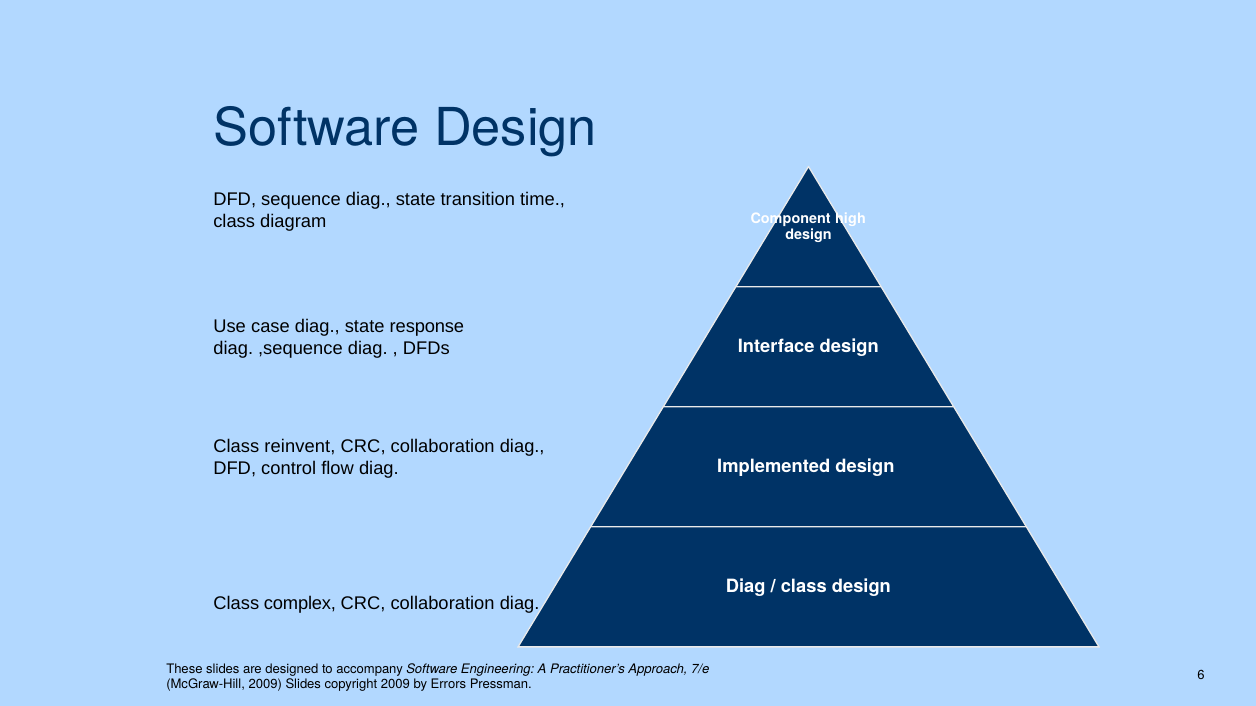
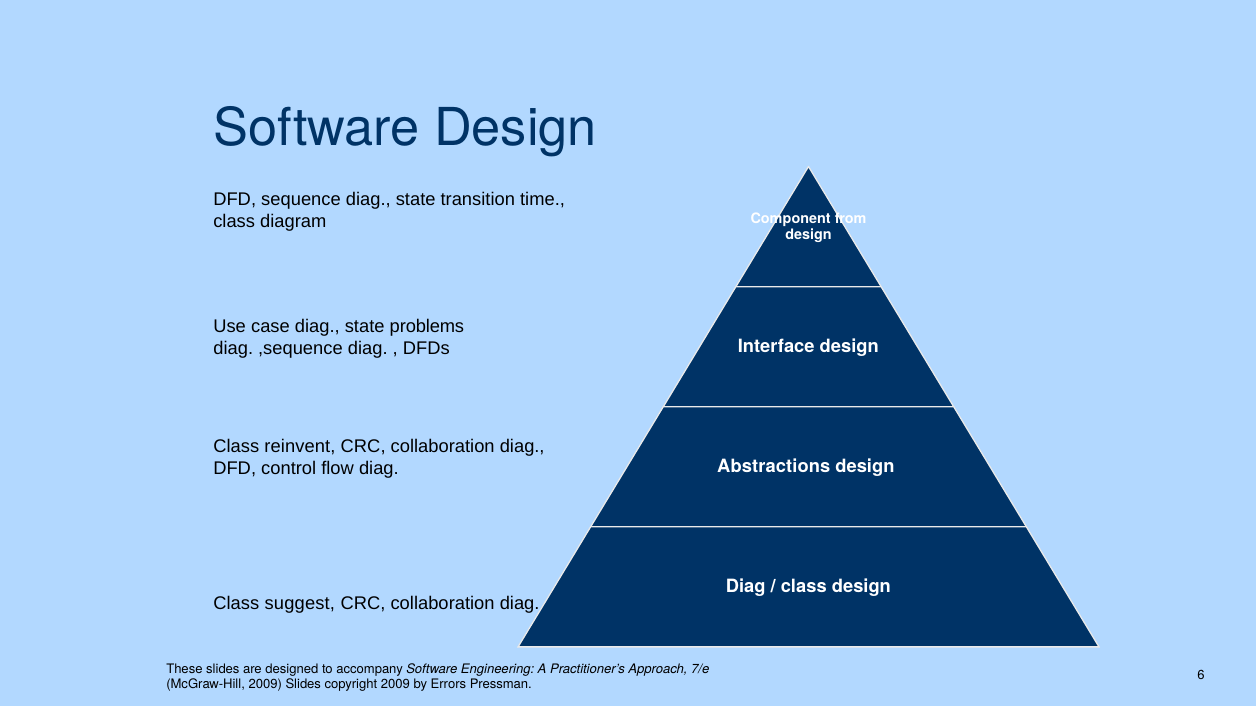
high: high -> from
response: response -> problems
Implemented: Implemented -> Abstractions
complex: complex -> suggest
